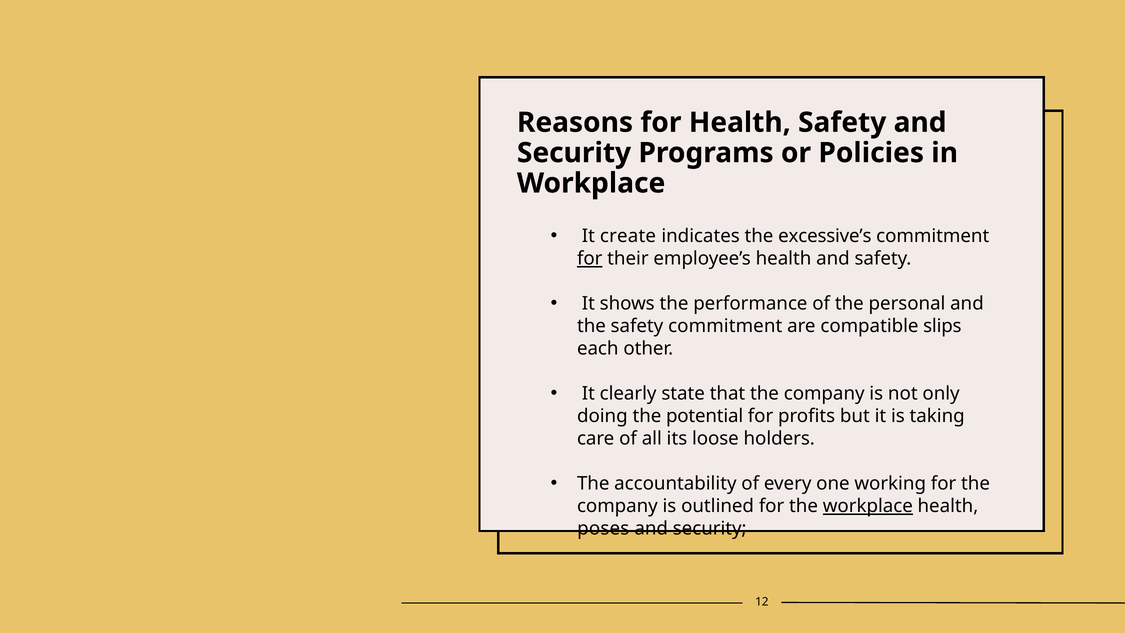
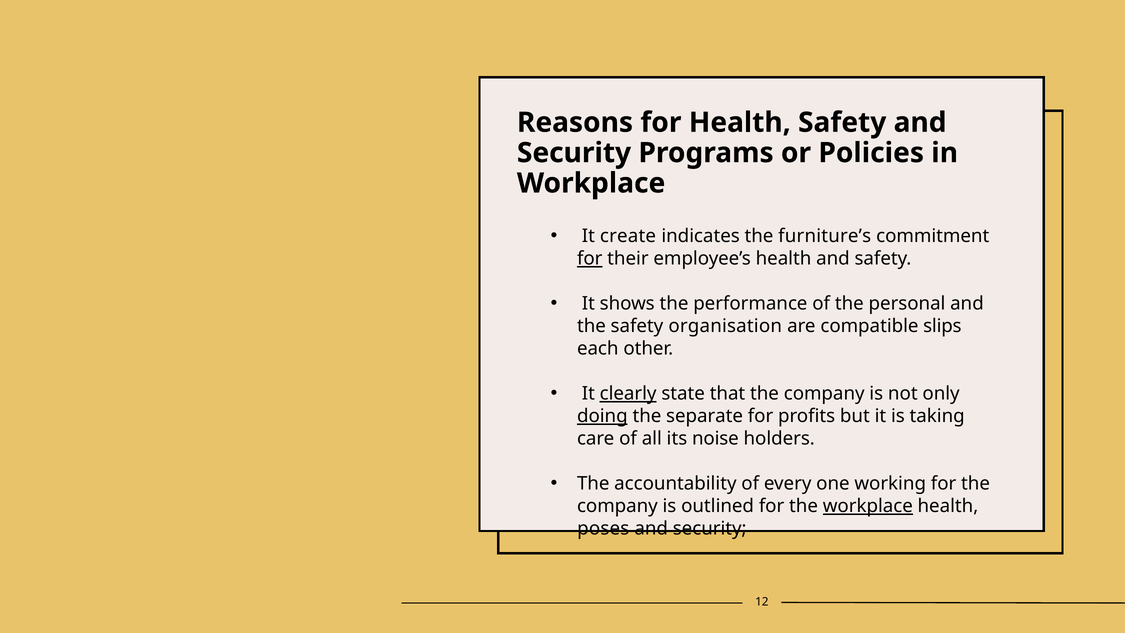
excessive’s: excessive’s -> furniture’s
safety commitment: commitment -> organisation
clearly underline: none -> present
doing underline: none -> present
potential: potential -> separate
loose: loose -> noise
